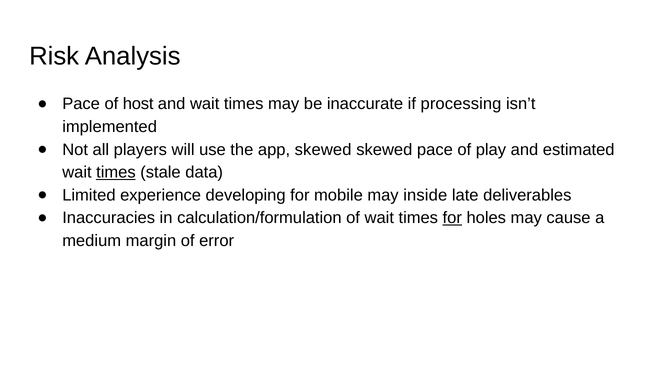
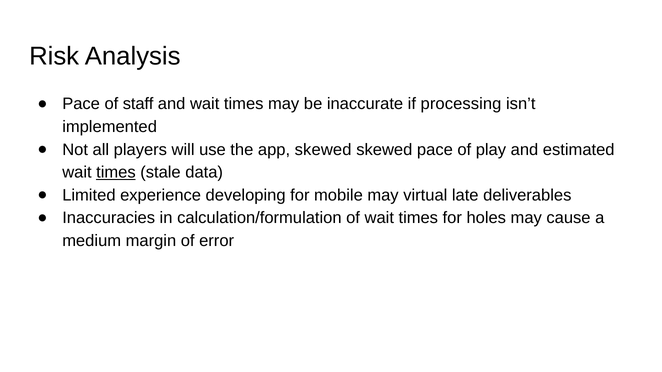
host: host -> staff
inside: inside -> virtual
for at (452, 218) underline: present -> none
